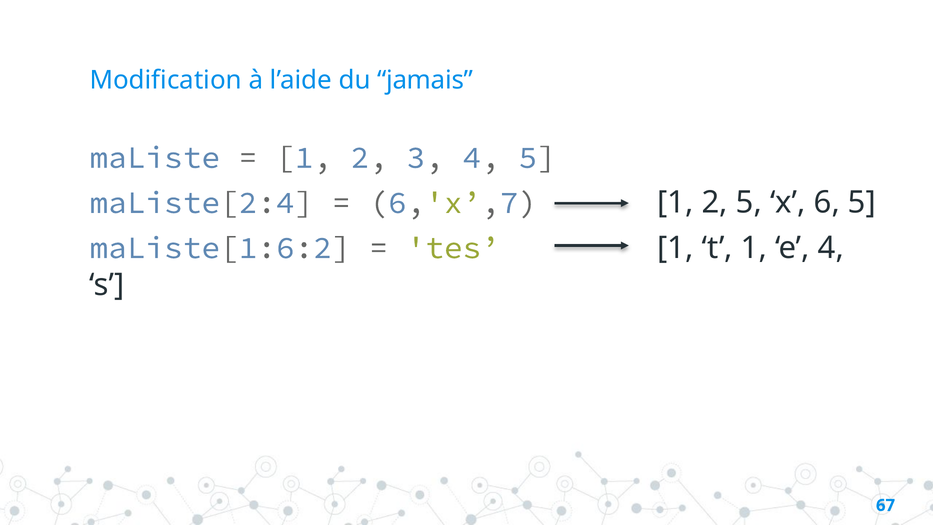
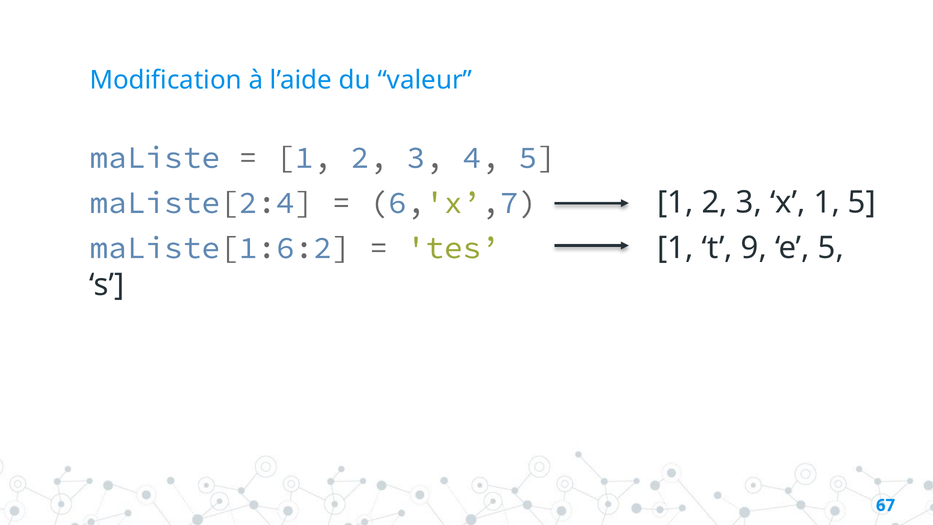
jamais: jamais -> valeur
6,'x’,7 1 2 5: 5 -> 3
x 6: 6 -> 1
t 1: 1 -> 9
e 4: 4 -> 5
